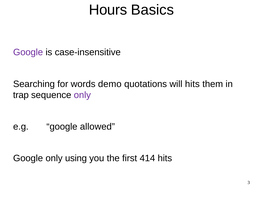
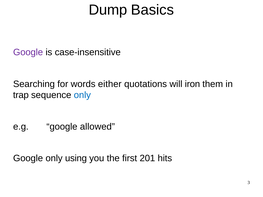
Hours: Hours -> Dump
demo: demo -> either
will hits: hits -> iron
only at (82, 95) colour: purple -> blue
414: 414 -> 201
